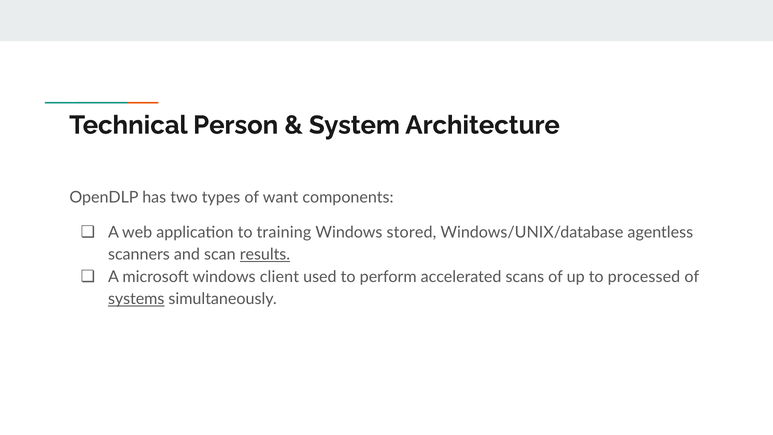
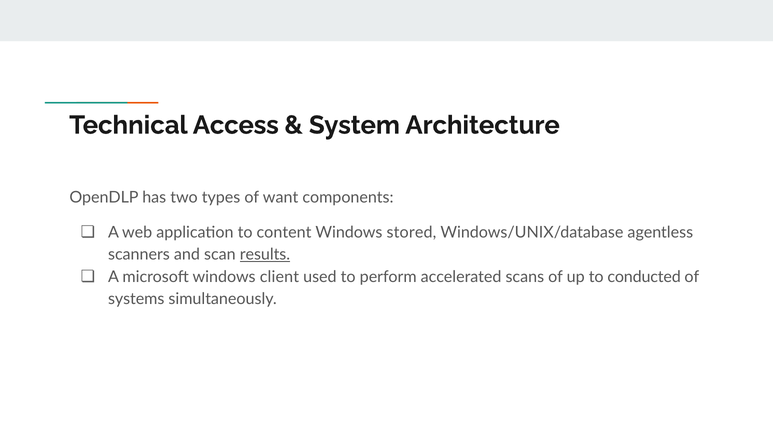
Person: Person -> Access
training: training -> content
processed: processed -> conducted
systems underline: present -> none
